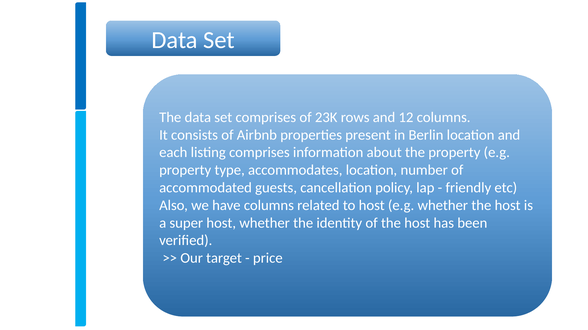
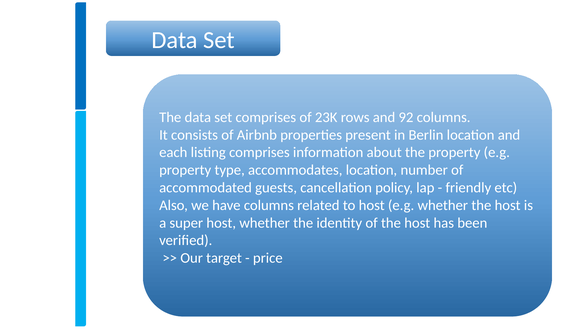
12: 12 -> 92
